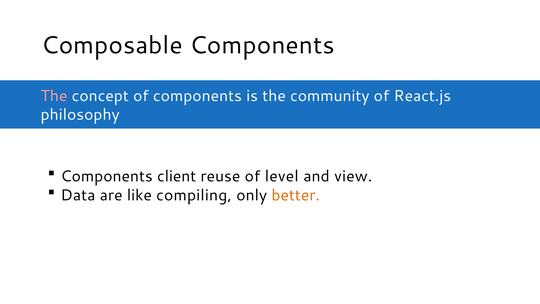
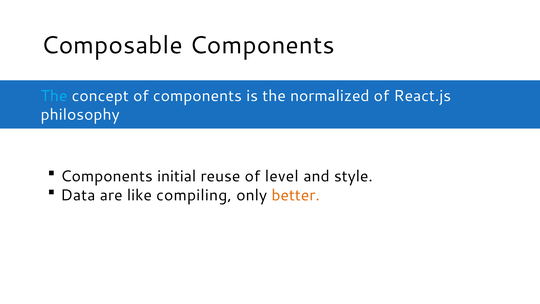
The at (54, 96) colour: pink -> light blue
community: community -> normalized
client: client -> initial
view: view -> style
